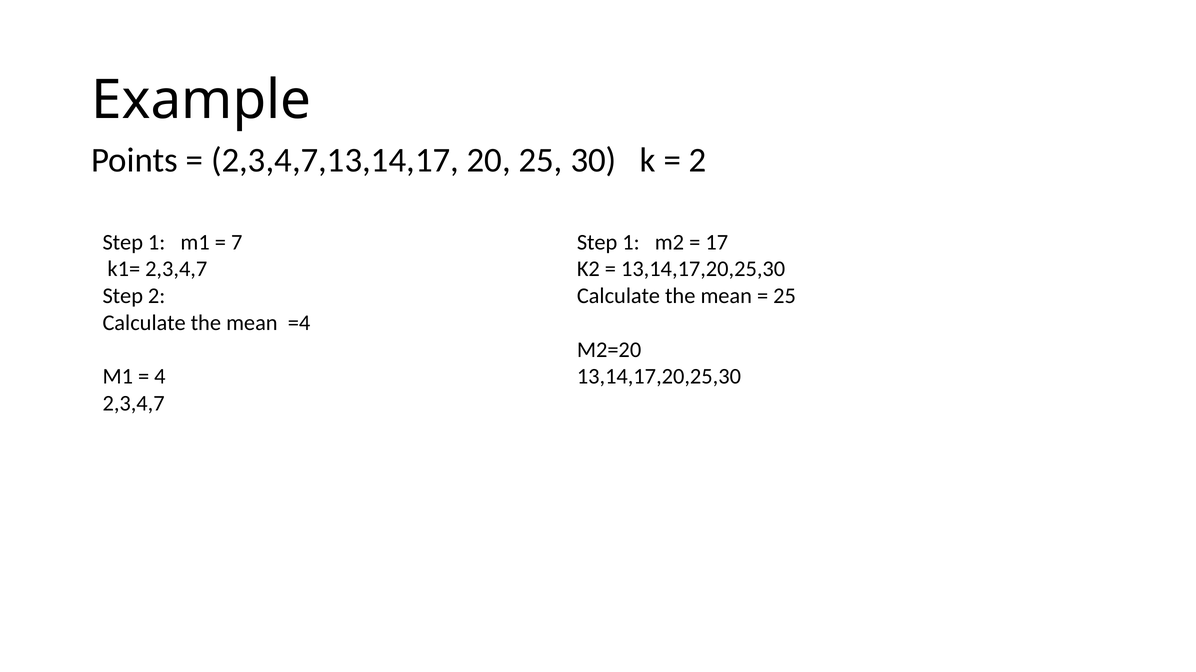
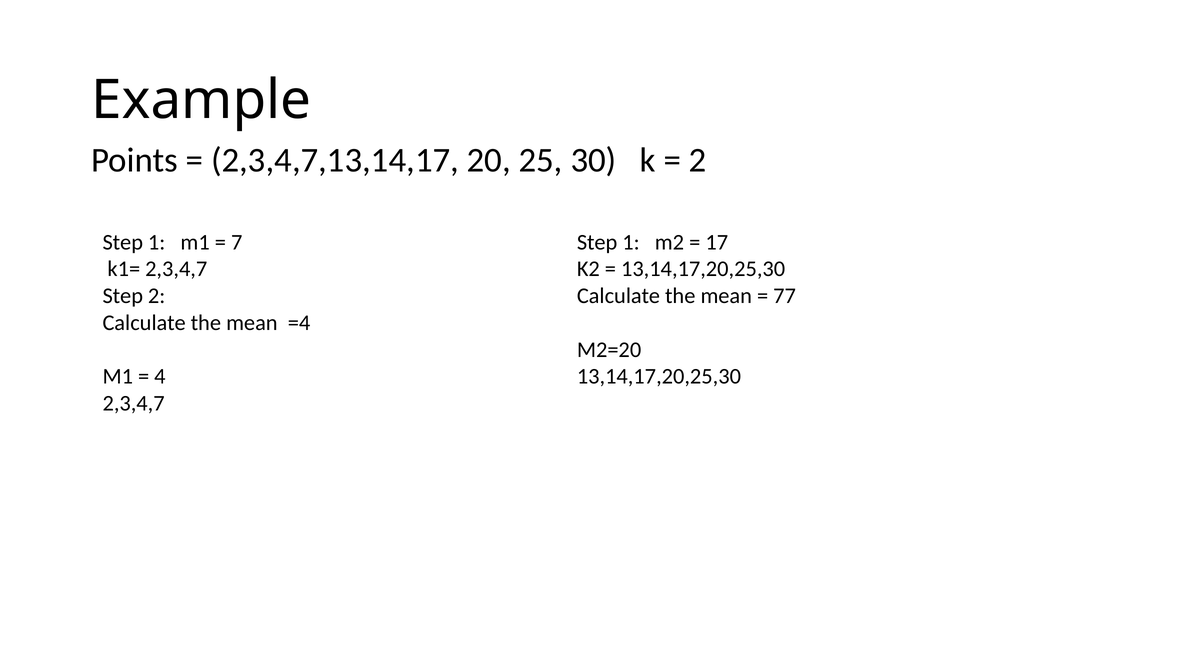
25 at (785, 296): 25 -> 77
